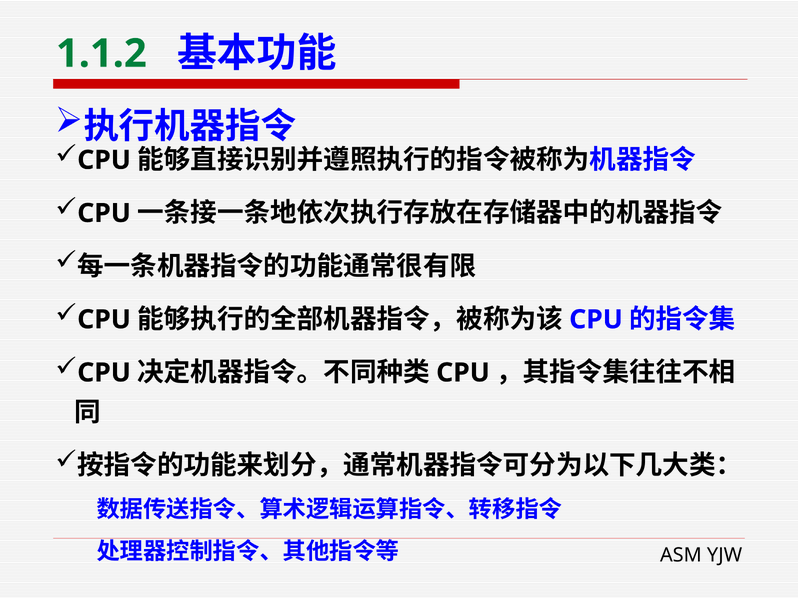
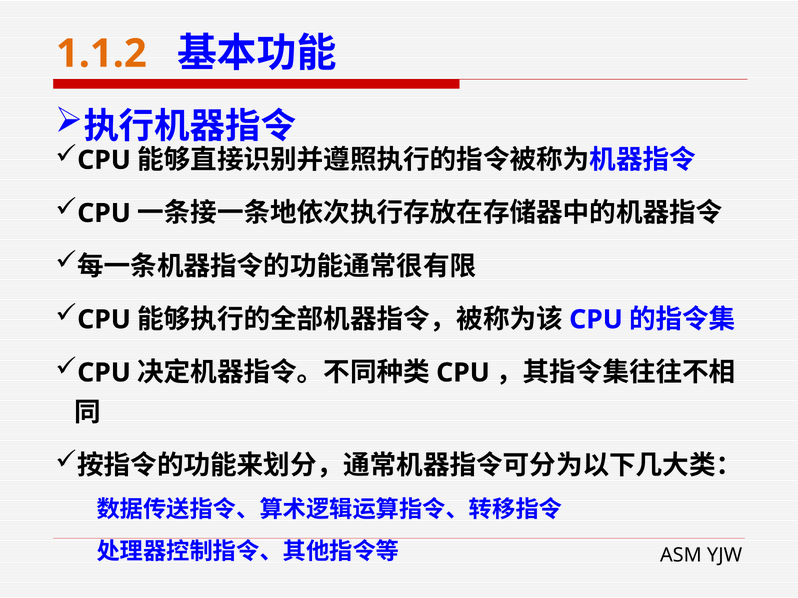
1.1.2 colour: green -> orange
